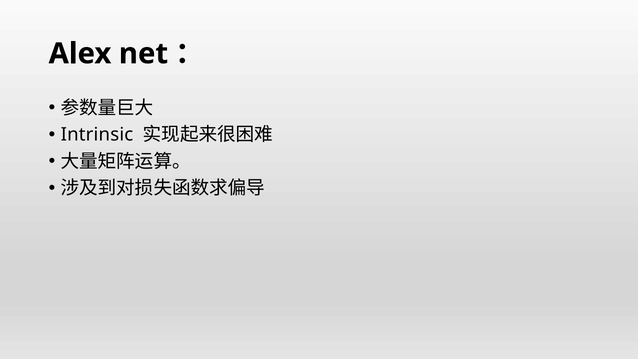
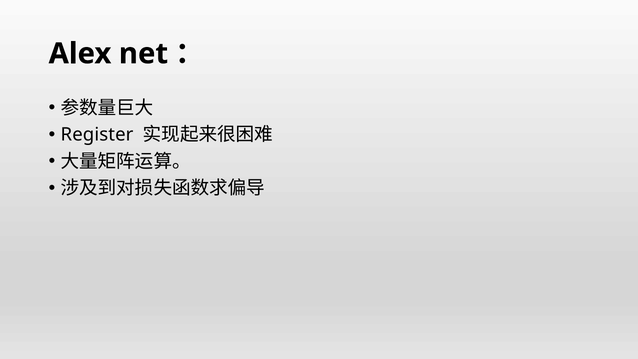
Intrinsic: Intrinsic -> Register
